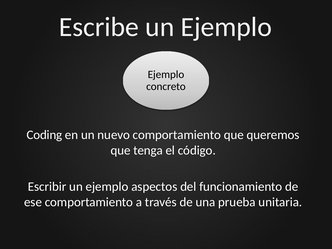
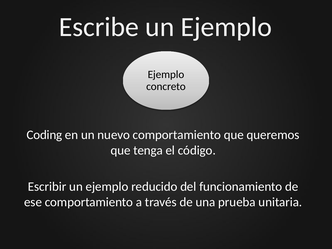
aspectos: aspectos -> reducido
